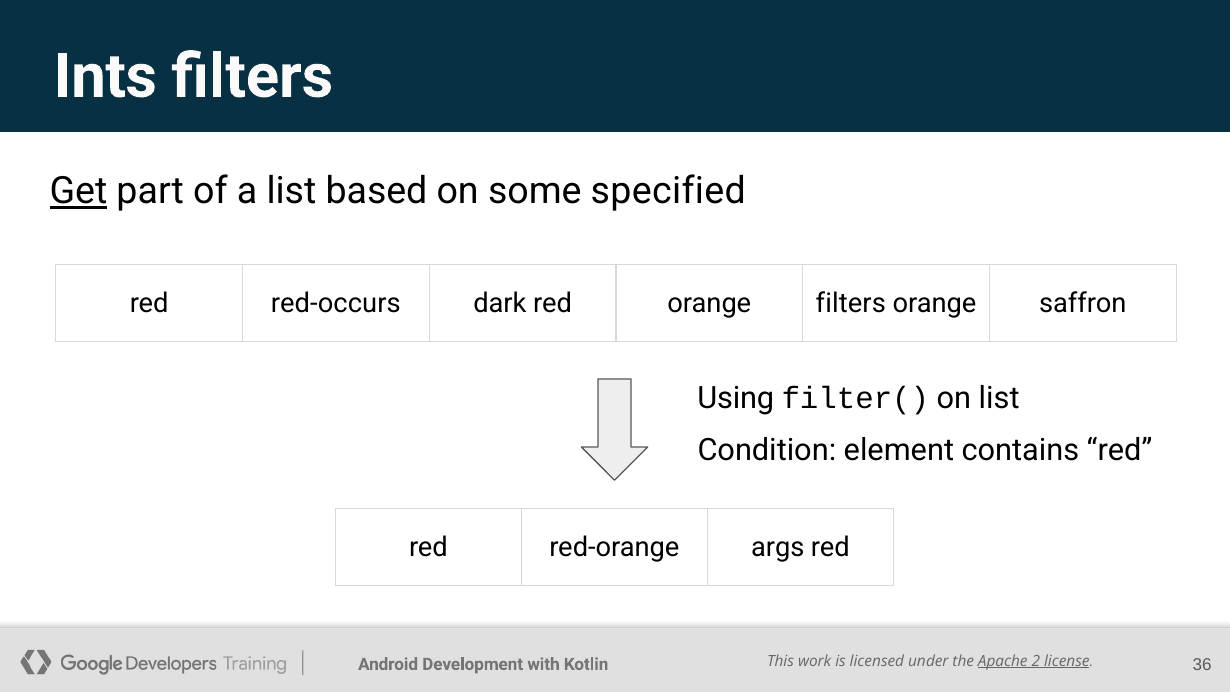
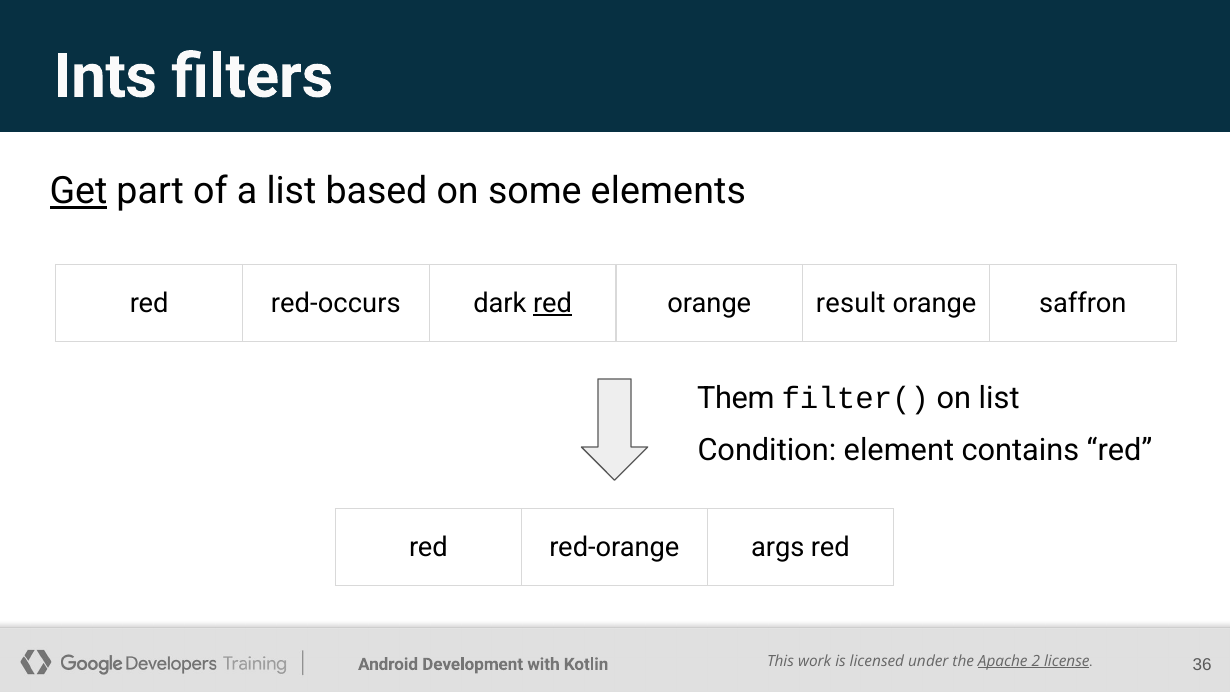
specified: specified -> elements
red at (553, 303) underline: none -> present
orange filters: filters -> result
Using: Using -> Them
